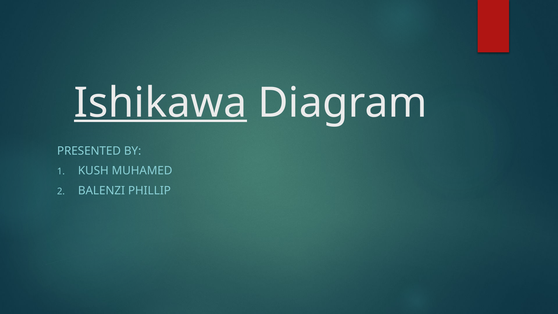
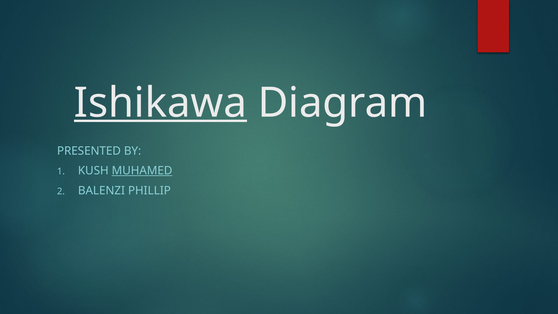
MUHAMED underline: none -> present
